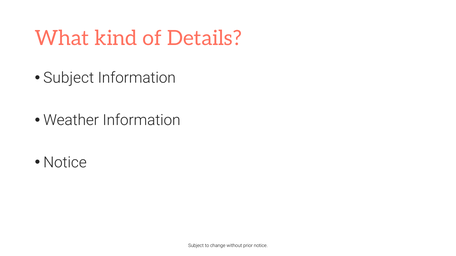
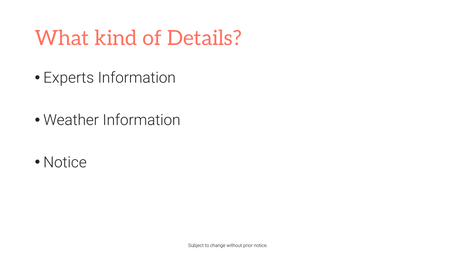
Subject at (69, 78): Subject -> Experts
